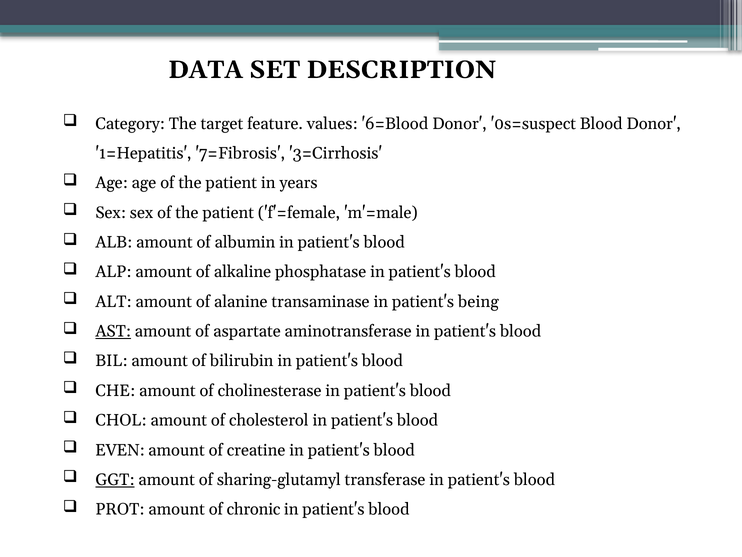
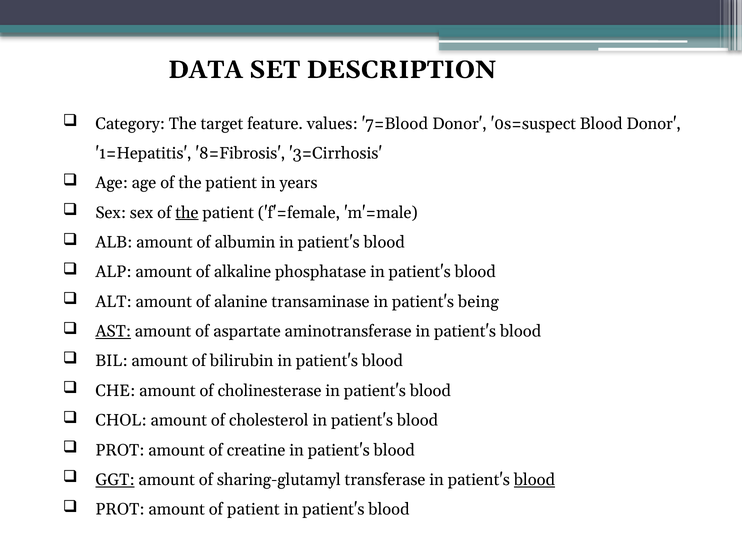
6=Blood: 6=Blood -> 7=Blood
7=Fibrosis: 7=Fibrosis -> 8=Fibrosis
the at (187, 212) underline: none -> present
EVEN at (120, 450): EVEN -> PROT
blood at (534, 479) underline: none -> present
of chronic: chronic -> patient
